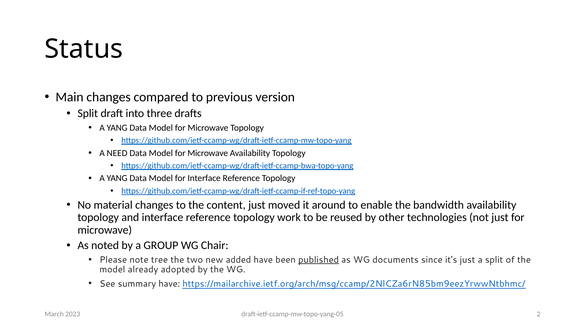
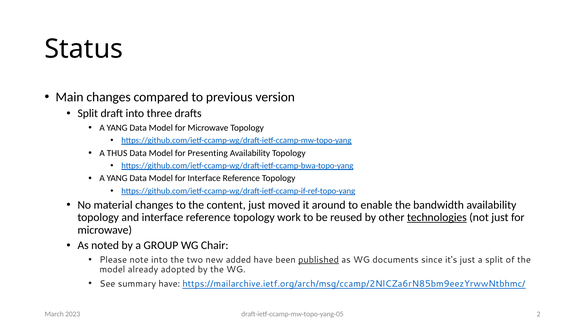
NEED: NEED -> THUS
Microwave at (208, 153): Microwave -> Presenting
technologies underline: none -> present
note tree: tree -> into
